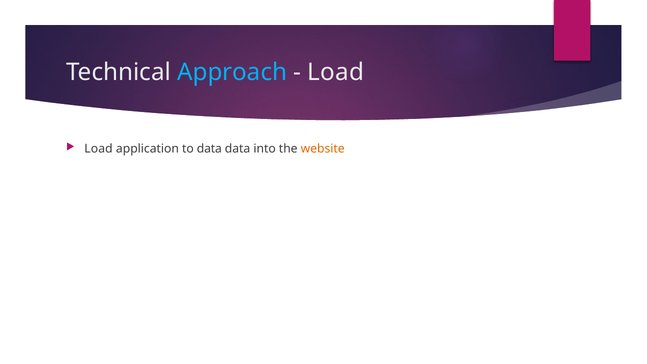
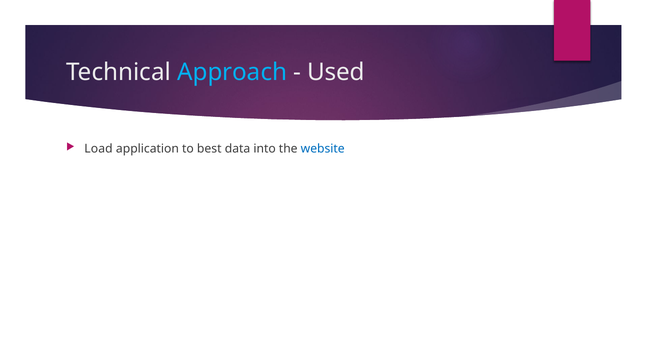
Load at (336, 72): Load -> Used
to data: data -> best
website colour: orange -> blue
